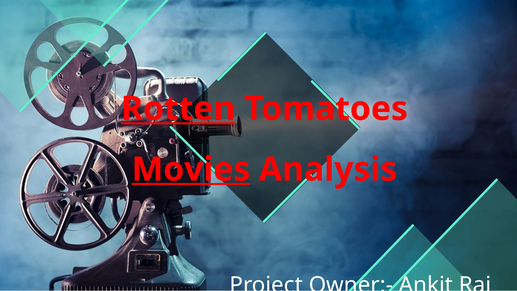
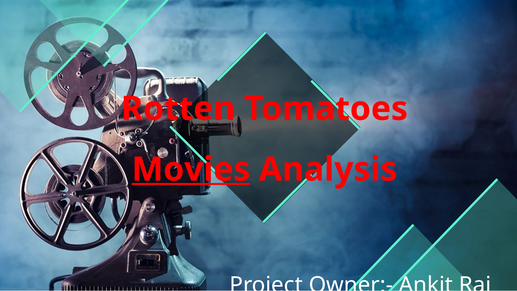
Rotten underline: present -> none
